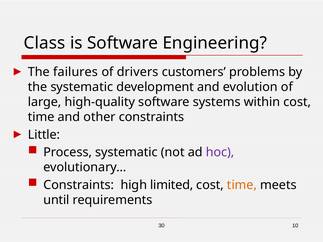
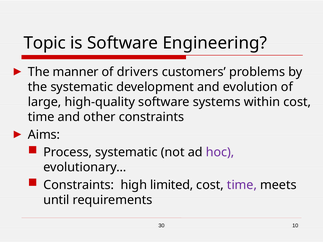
Class: Class -> Topic
failures: failures -> manner
Little: Little -> Aims
time at (242, 185) colour: orange -> purple
